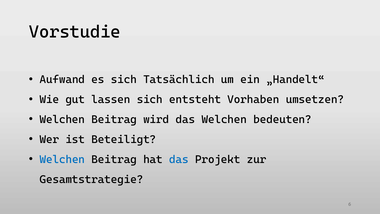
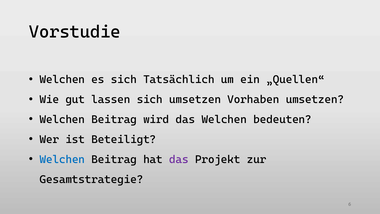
Aufwand at (62, 79): Aufwand -> Welchen
„Handelt“: „Handelt“ -> „Quellen“
sich entsteht: entsteht -> umsetzen
das at (179, 159) colour: blue -> purple
